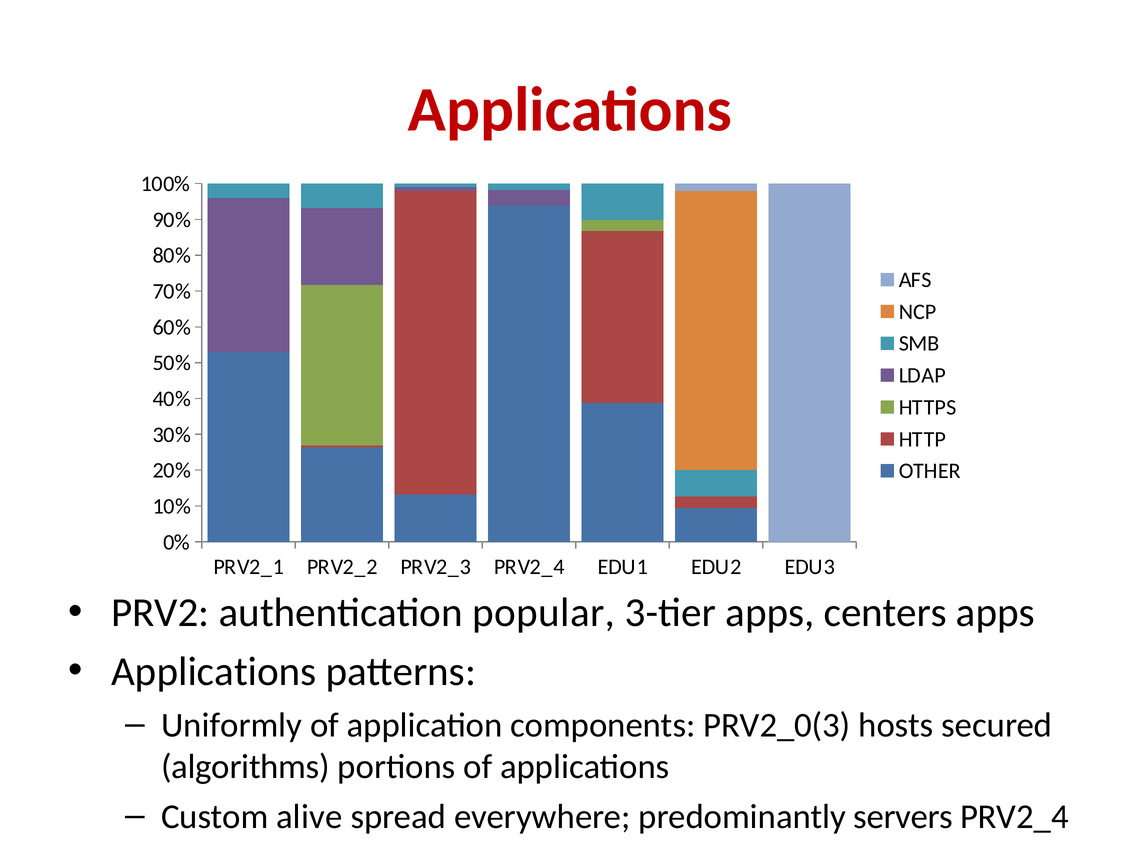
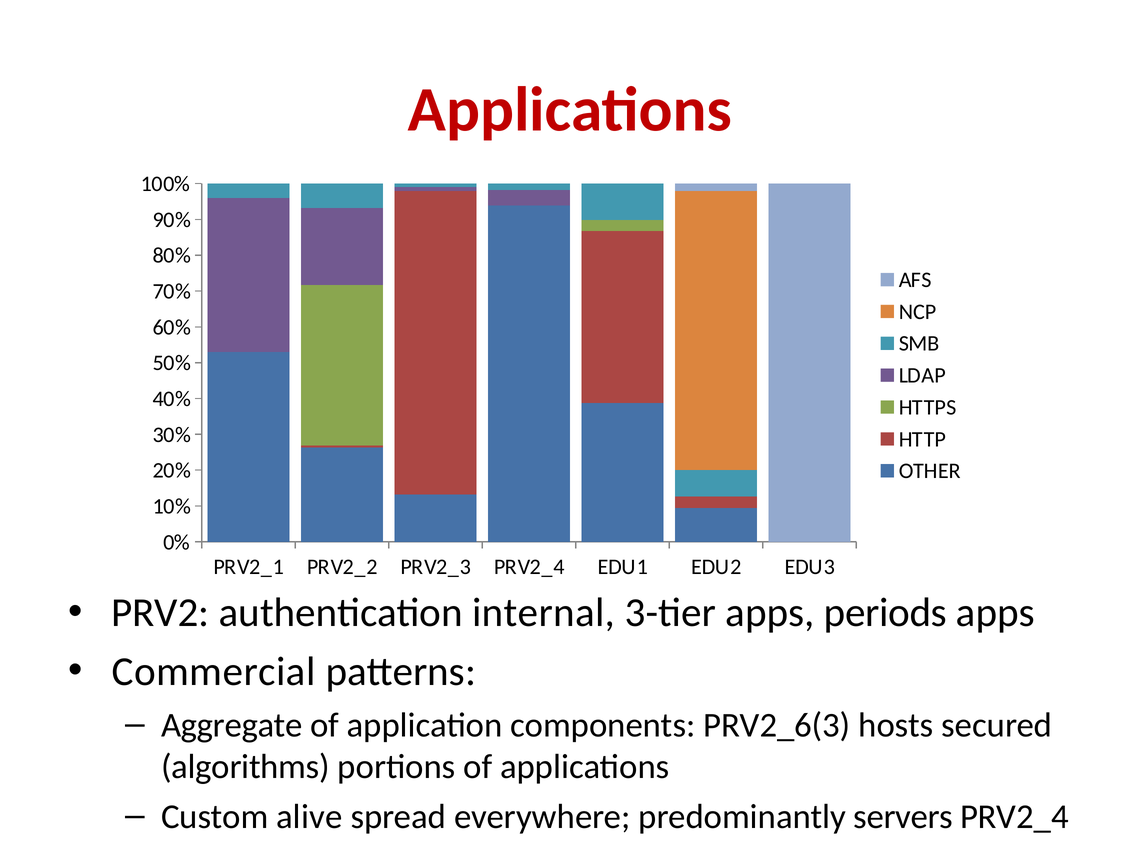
popular: popular -> internal
centers: centers -> periods
Applications at (214, 672): Applications -> Commercial
Uniformly: Uniformly -> Aggregate
PRV2_0(3: PRV2_0(3 -> PRV2_6(3
